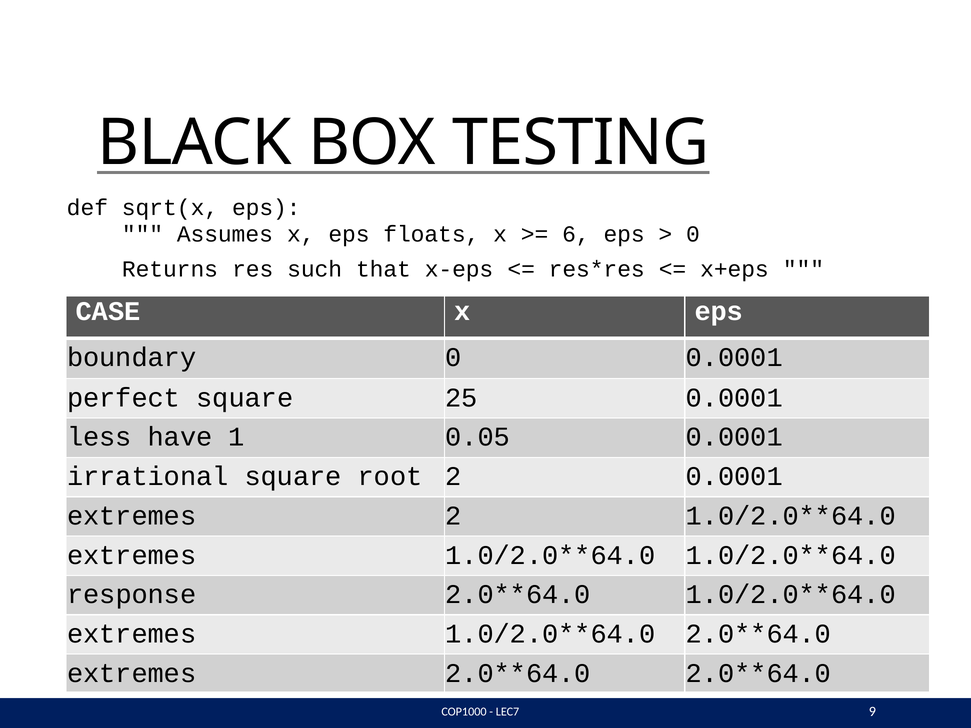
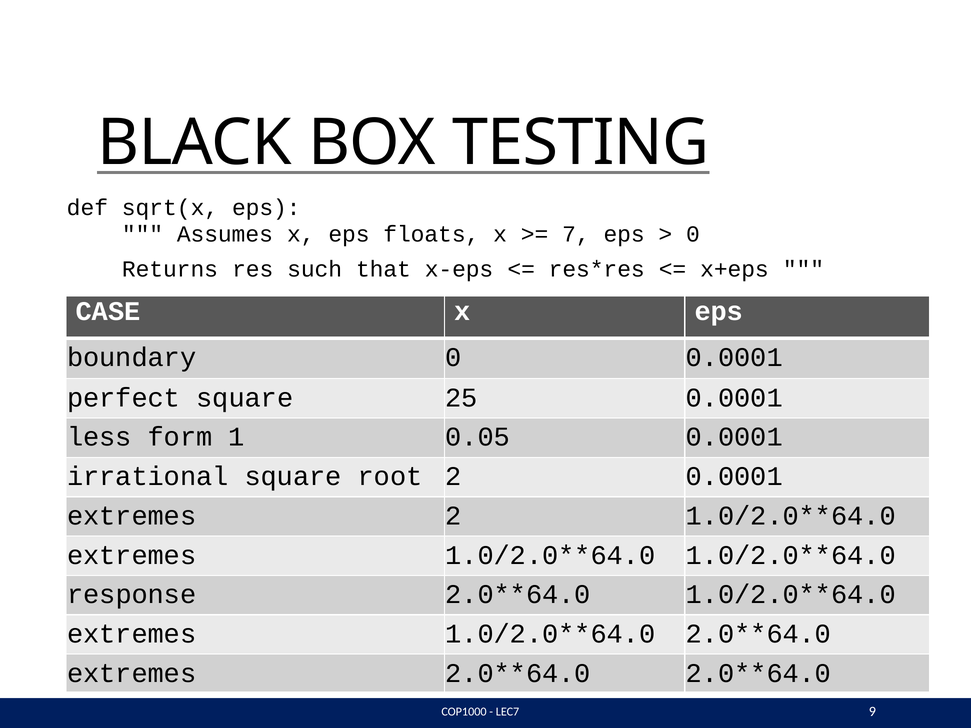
6: 6 -> 7
have: have -> form
